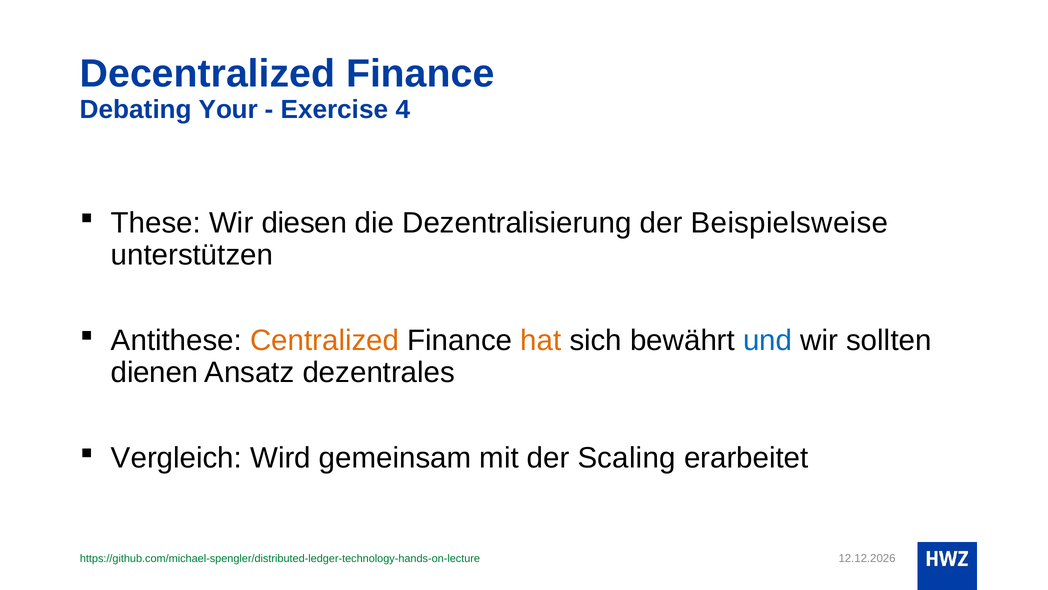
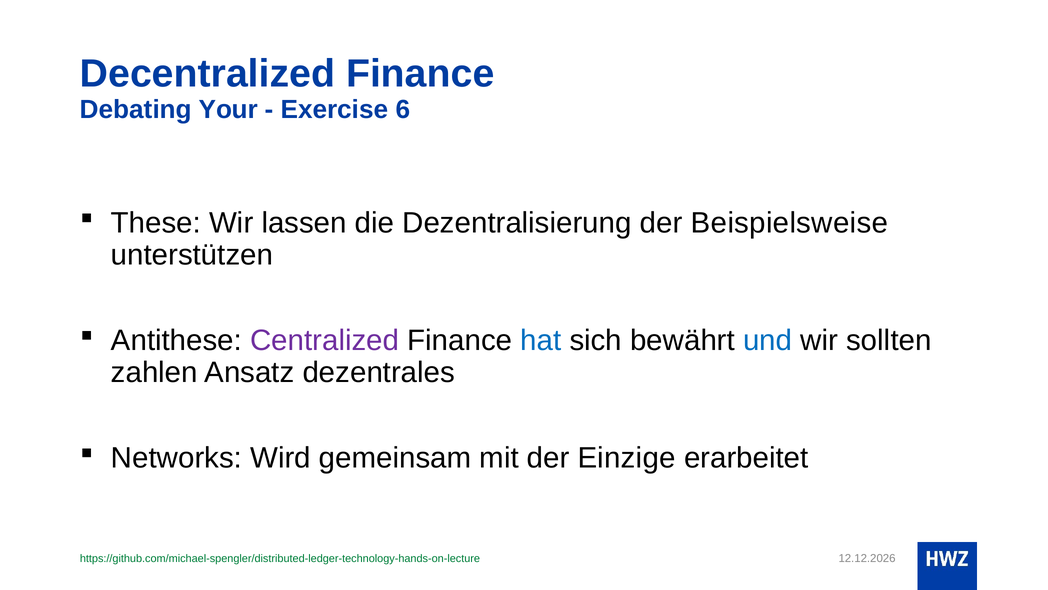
4: 4 -> 6
diesen: diesen -> lassen
Centralized colour: orange -> purple
hat colour: orange -> blue
dienen: dienen -> zahlen
Vergleich: Vergleich -> Networks
Scaling: Scaling -> Einzige
